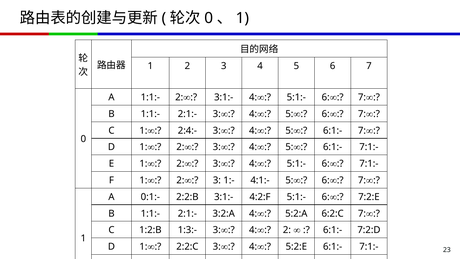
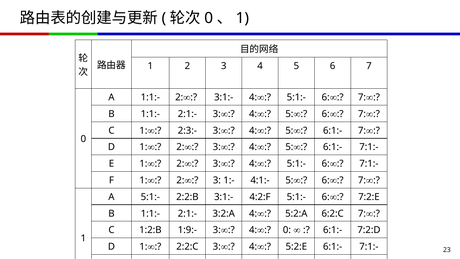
2:4:-: 2:4:- -> 2:3:-
A 0:1:-: 0:1:- -> 5:1:-
1:3:-: 1:3:- -> 1:9:-
4: 2: 2 -> 0
